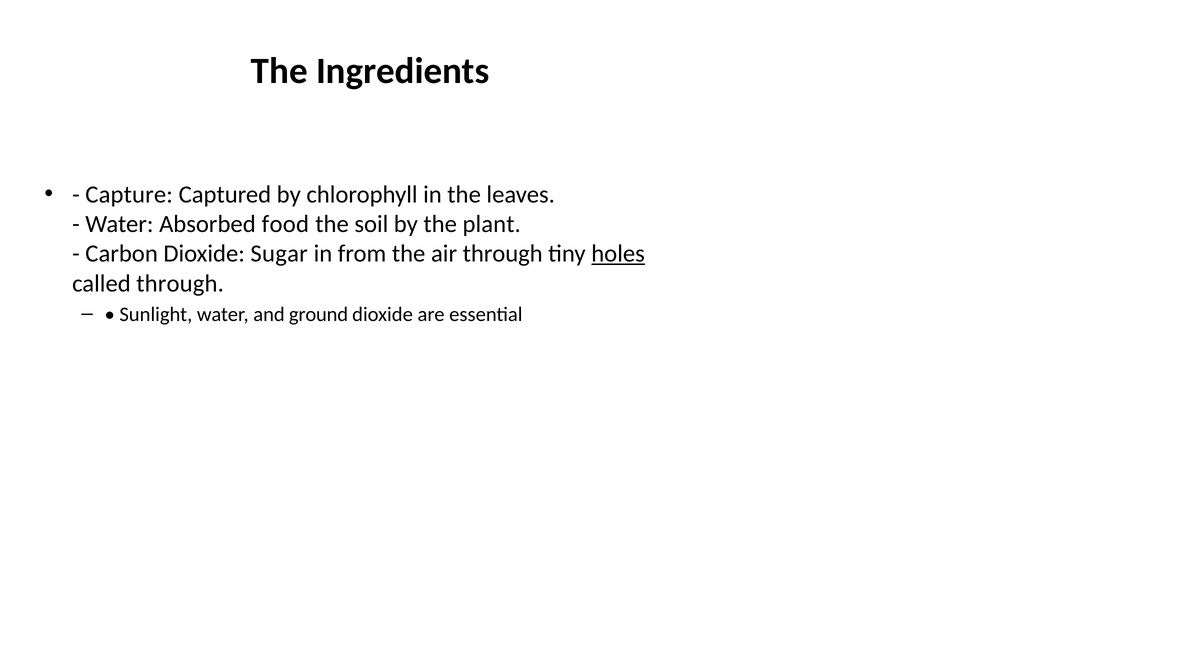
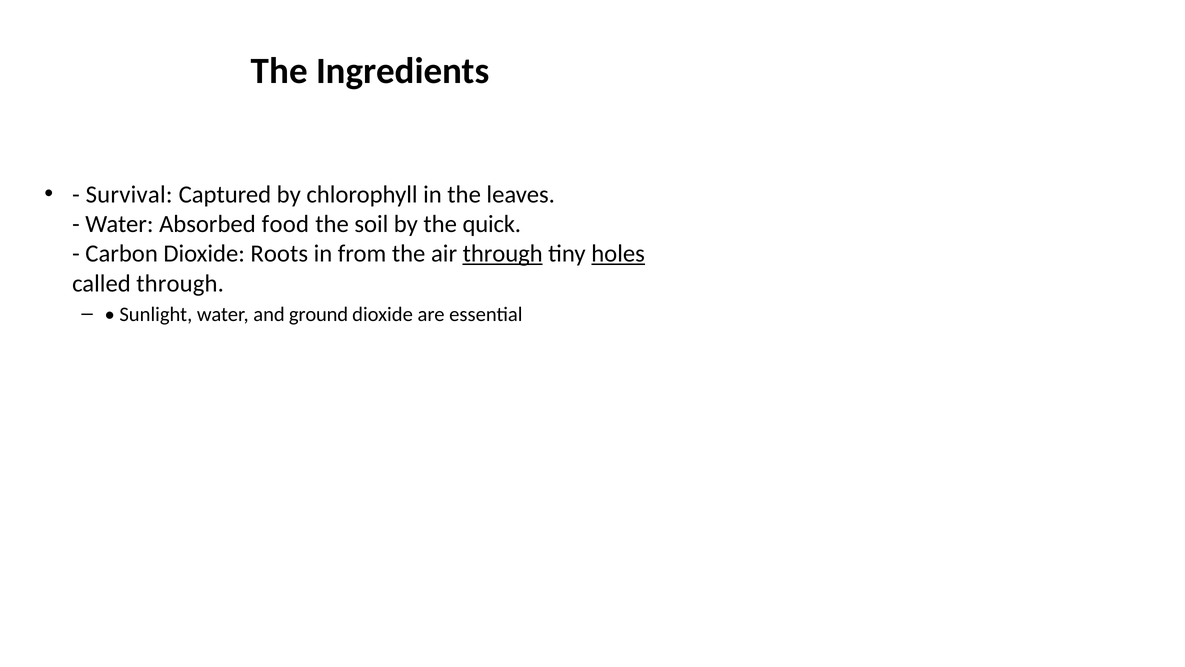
Capture: Capture -> Survival
plant: plant -> quick
Sugar: Sugar -> Roots
through at (503, 254) underline: none -> present
